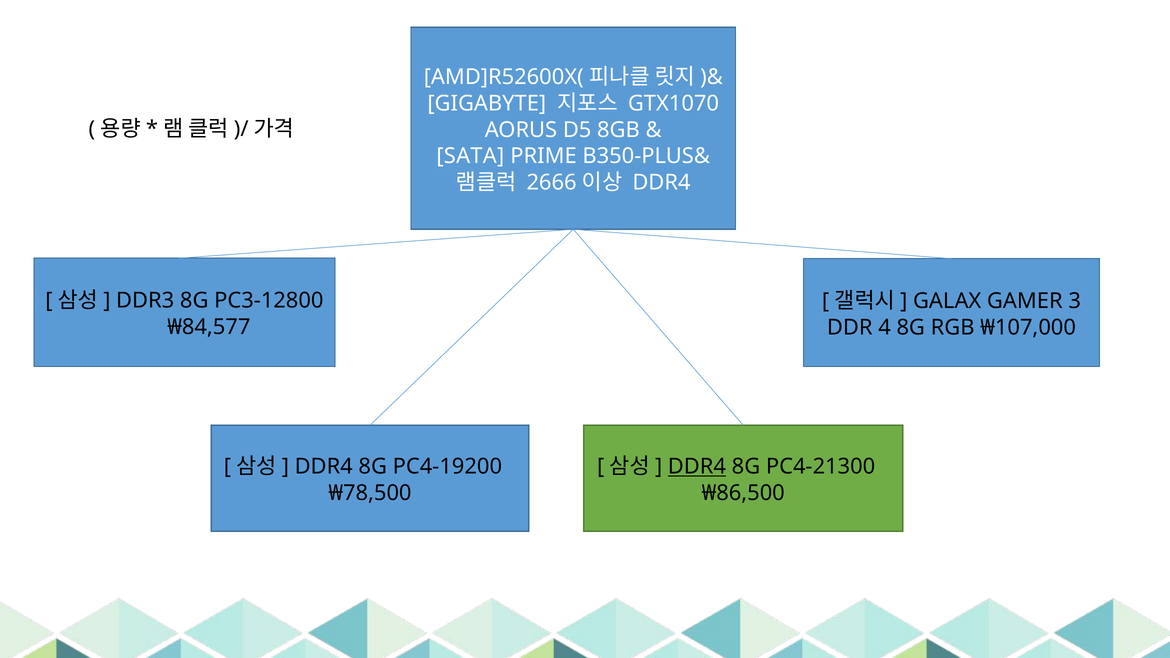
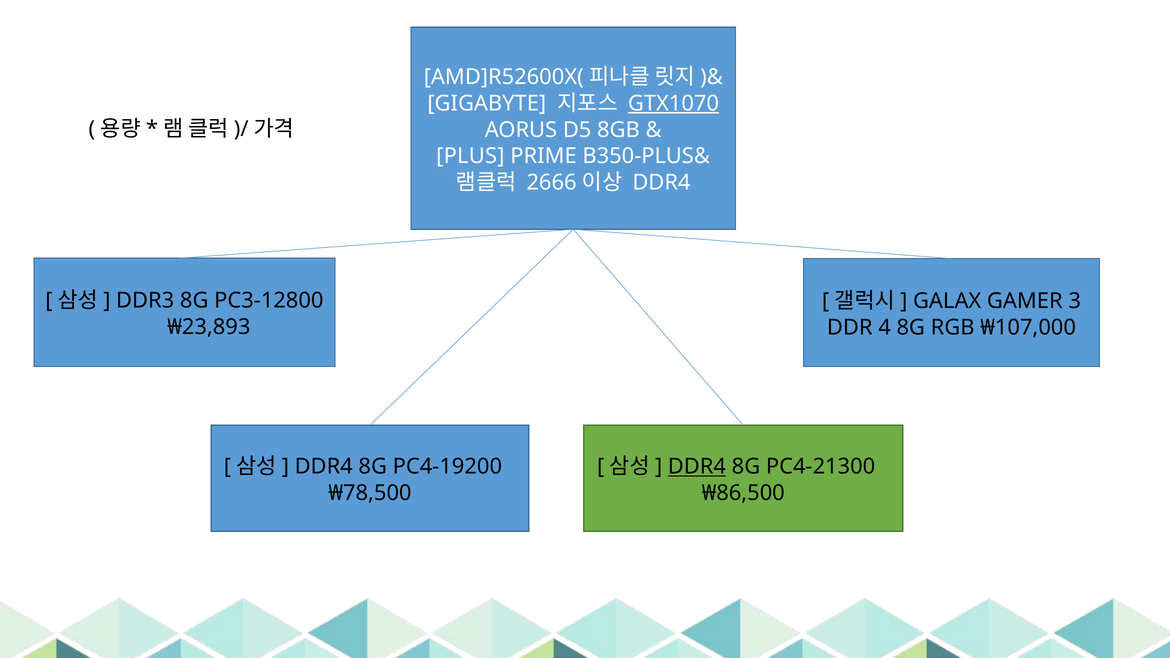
GTX1070 underline: none -> present
SATA: SATA -> PLUS
₩84,577: ₩84,577 -> ₩23,893
